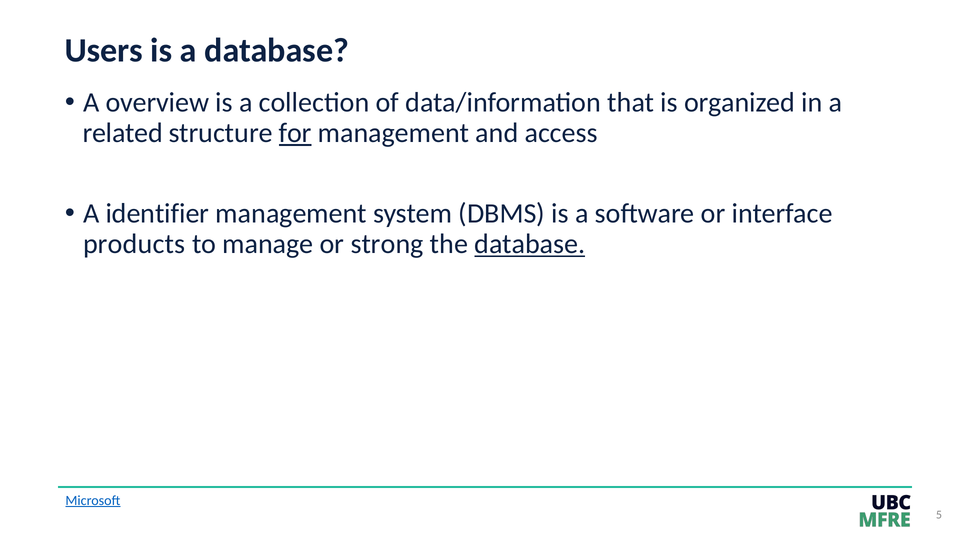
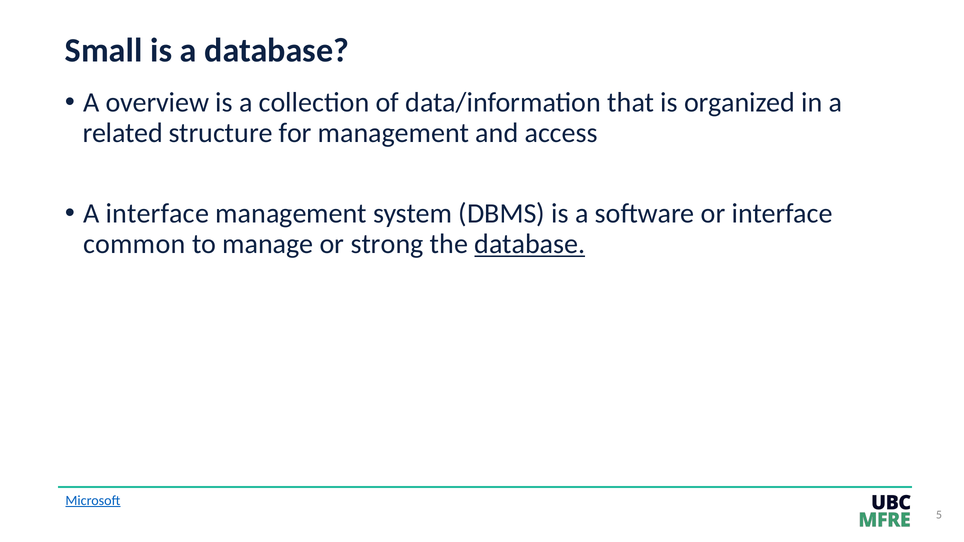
Users: Users -> Small
for underline: present -> none
A identifier: identifier -> interface
products: products -> common
